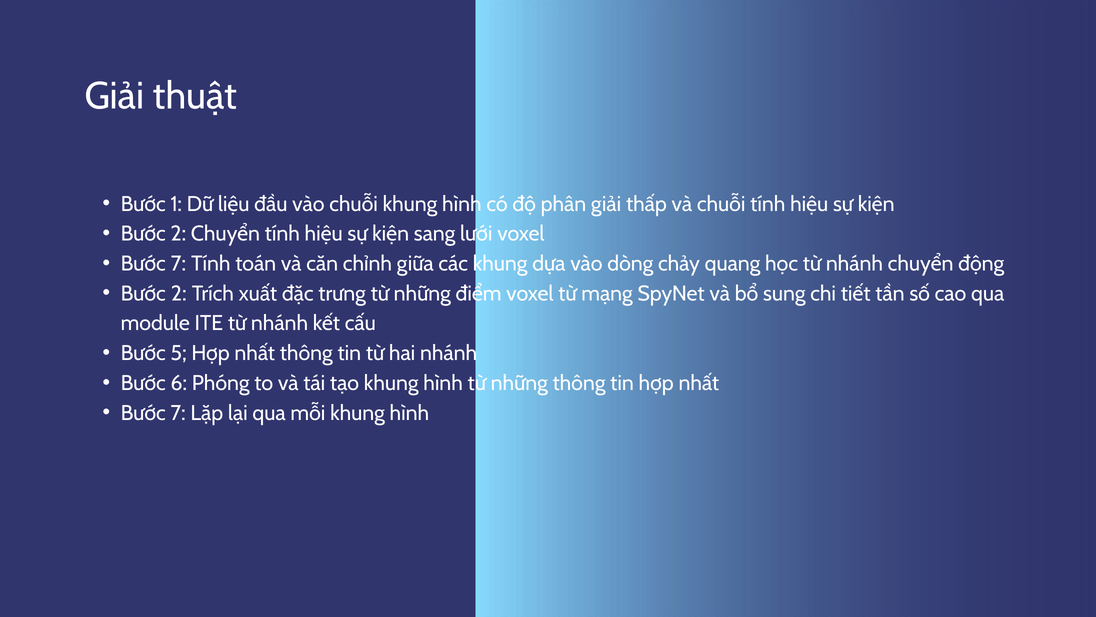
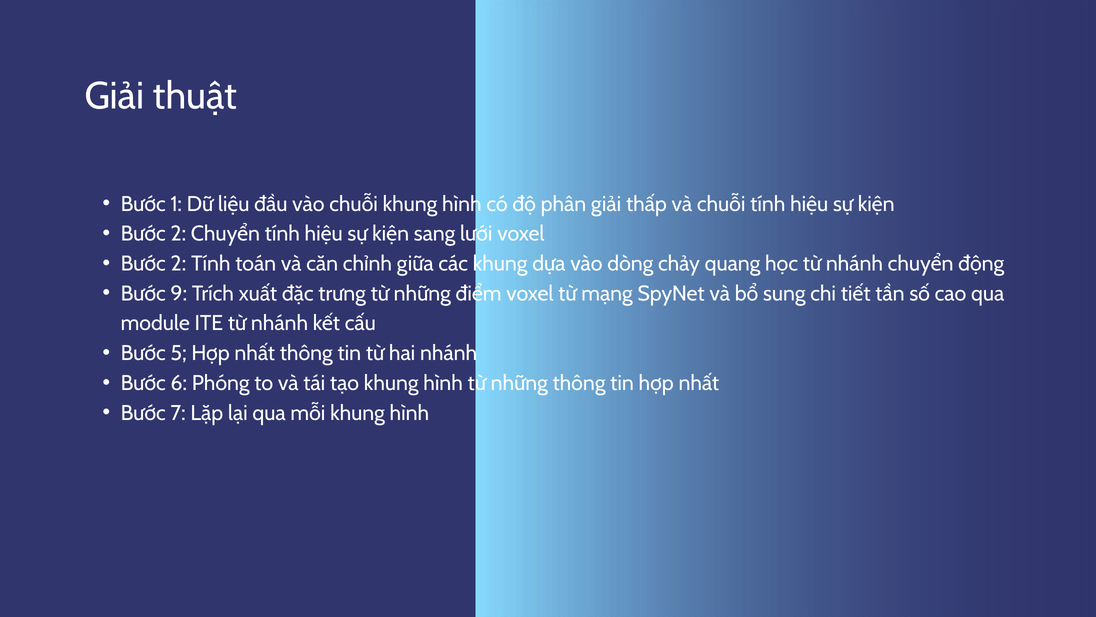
7 at (178, 263): 7 -> 2
2 at (179, 293): 2 -> 9
